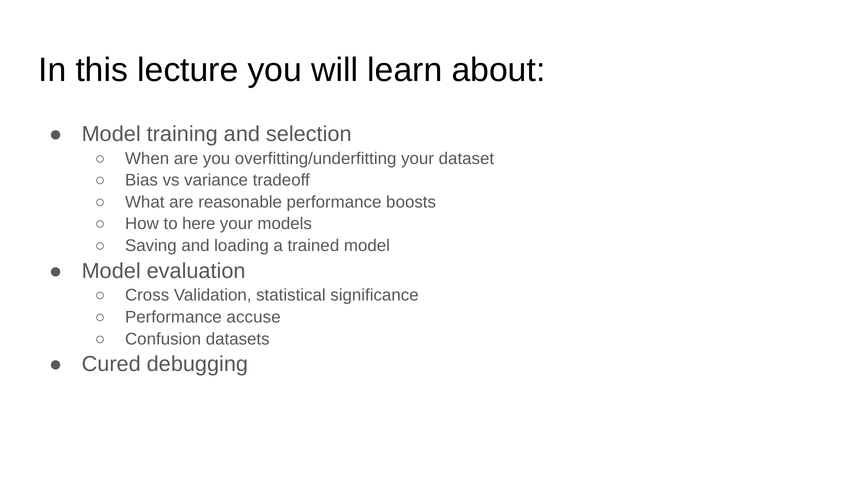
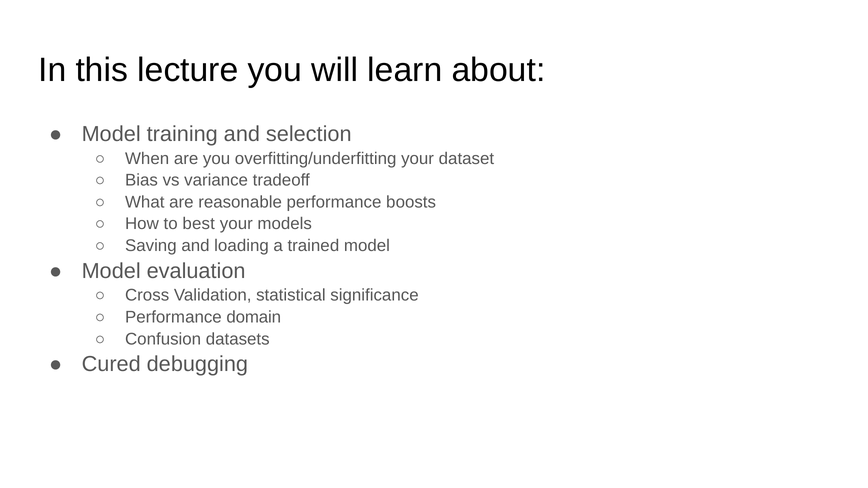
here: here -> best
accuse: accuse -> domain
